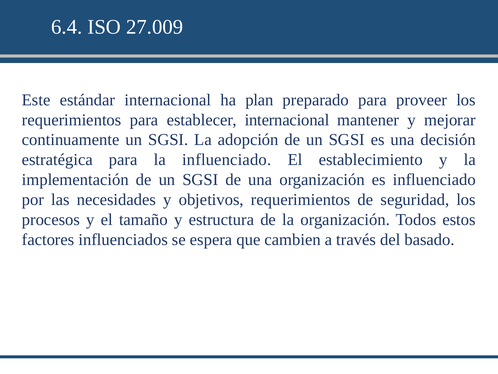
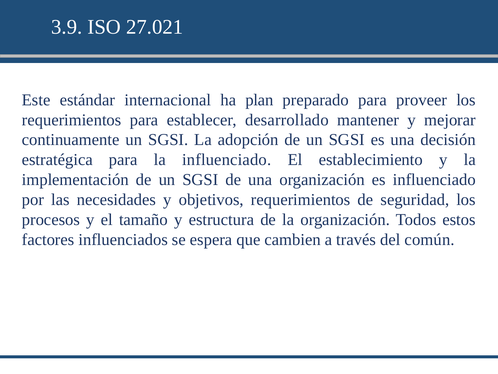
6.4: 6.4 -> 3.9
27.009: 27.009 -> 27.021
establecer internacional: internacional -> desarrollado
basado: basado -> común
